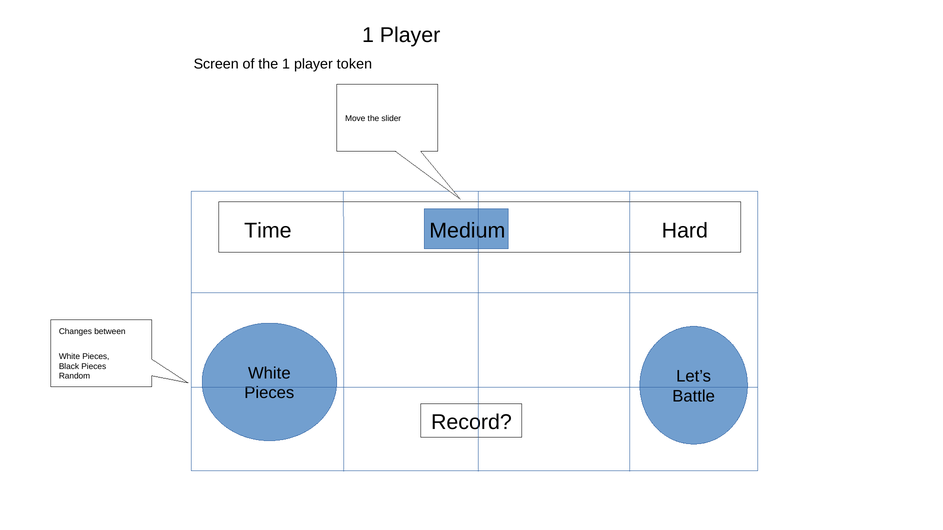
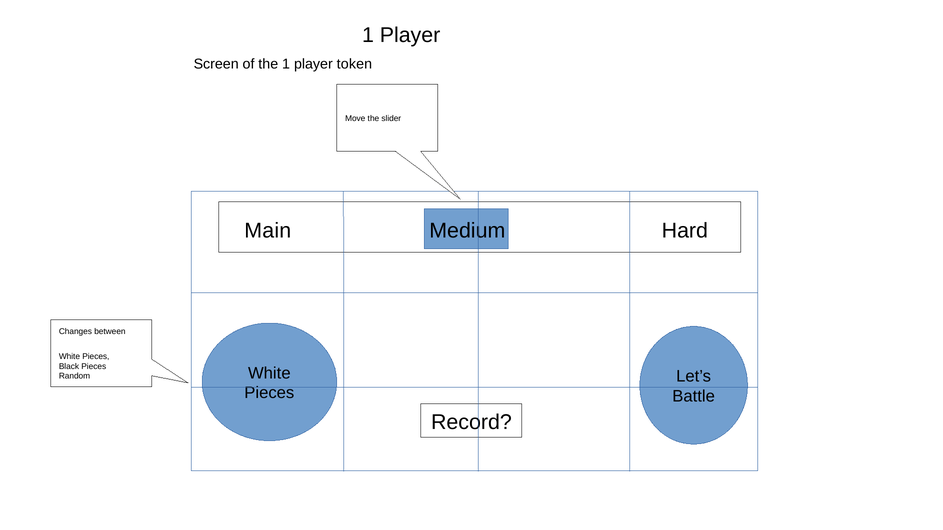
Time: Time -> Main
